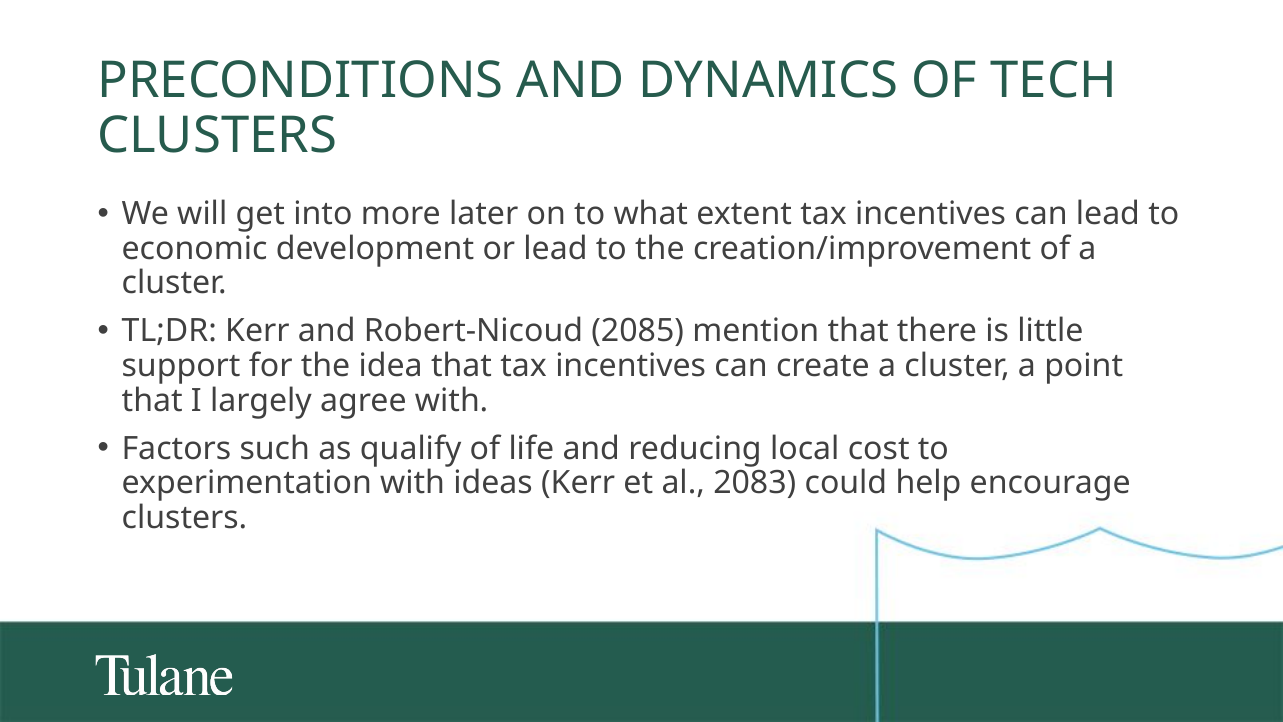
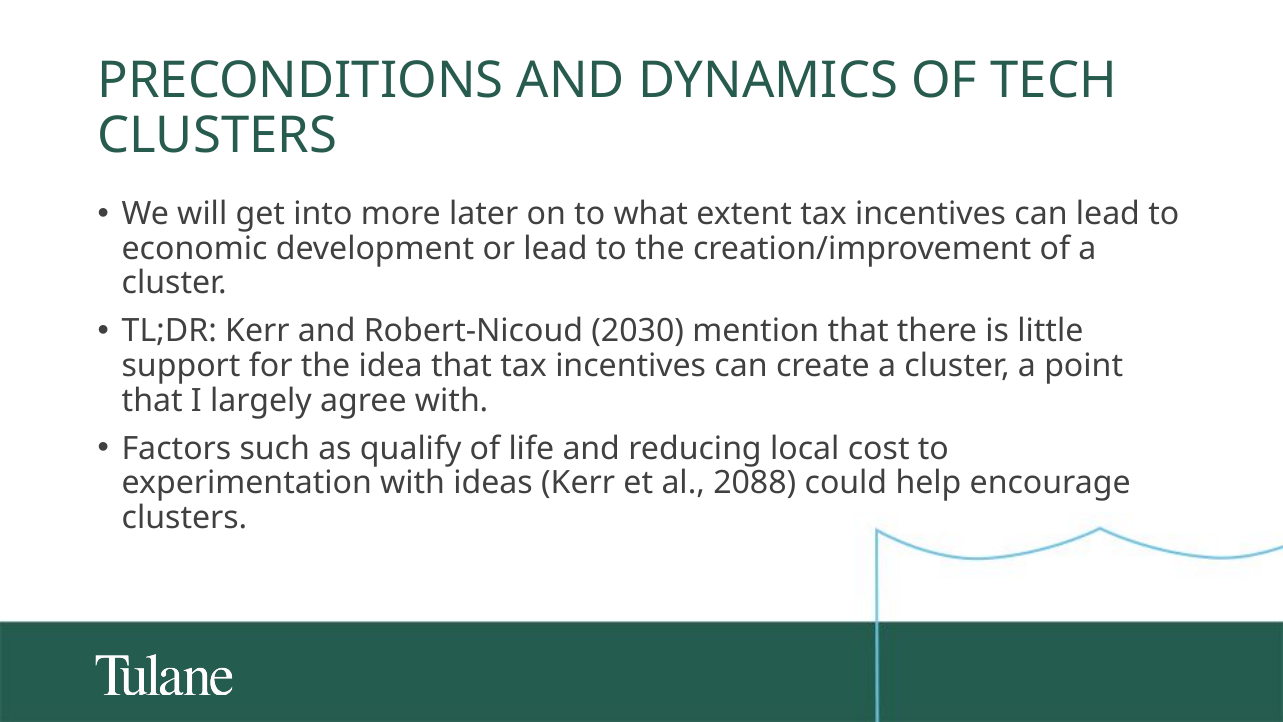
2085: 2085 -> 2030
2083: 2083 -> 2088
